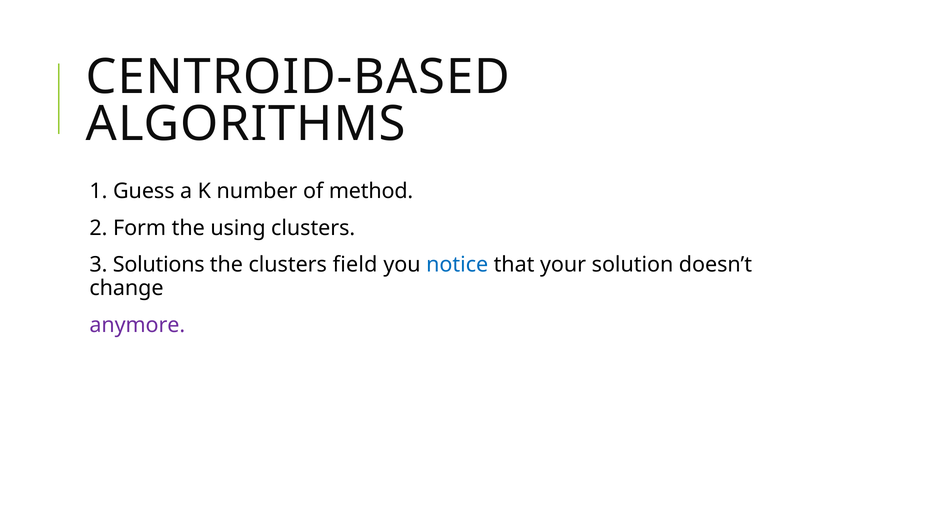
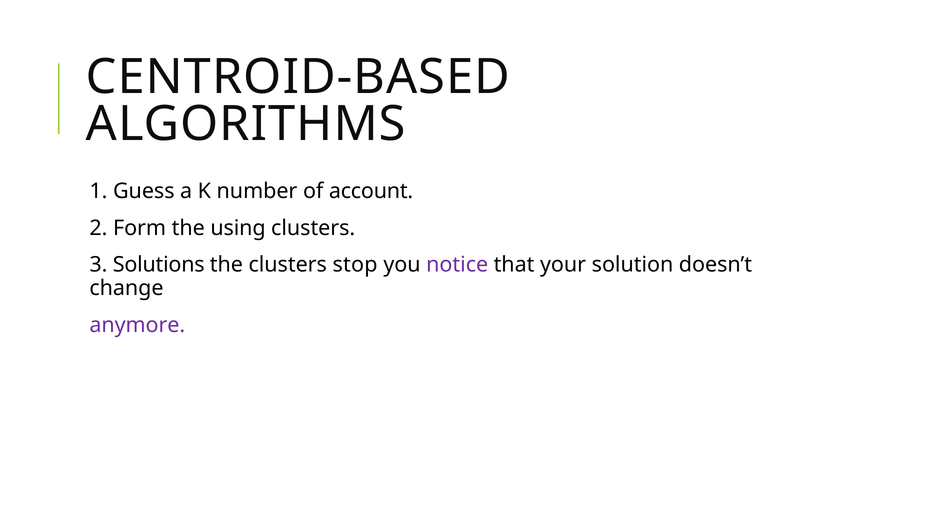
method: method -> account
field: field -> stop
notice colour: blue -> purple
